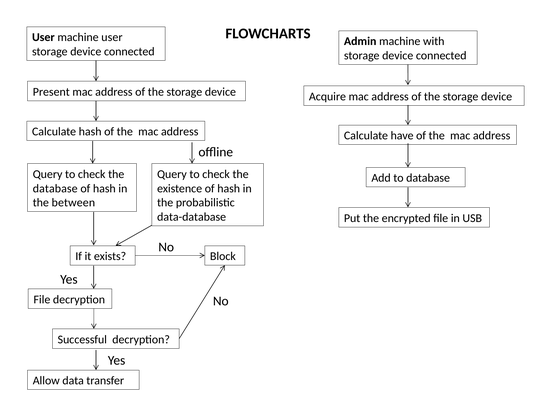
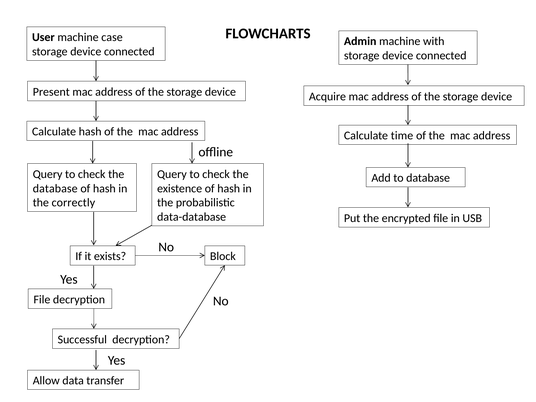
machine user: user -> case
have: have -> time
between: between -> correctly
